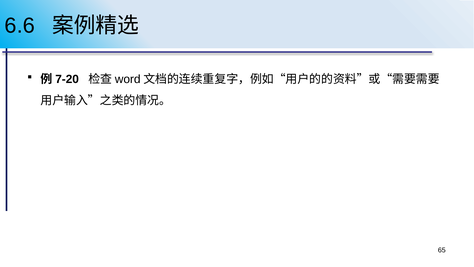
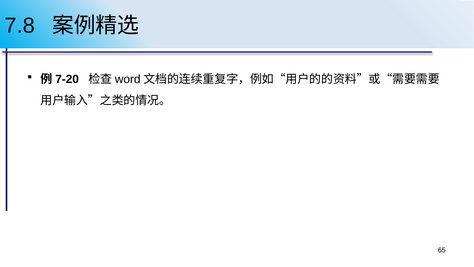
6.6: 6.6 -> 7.8
